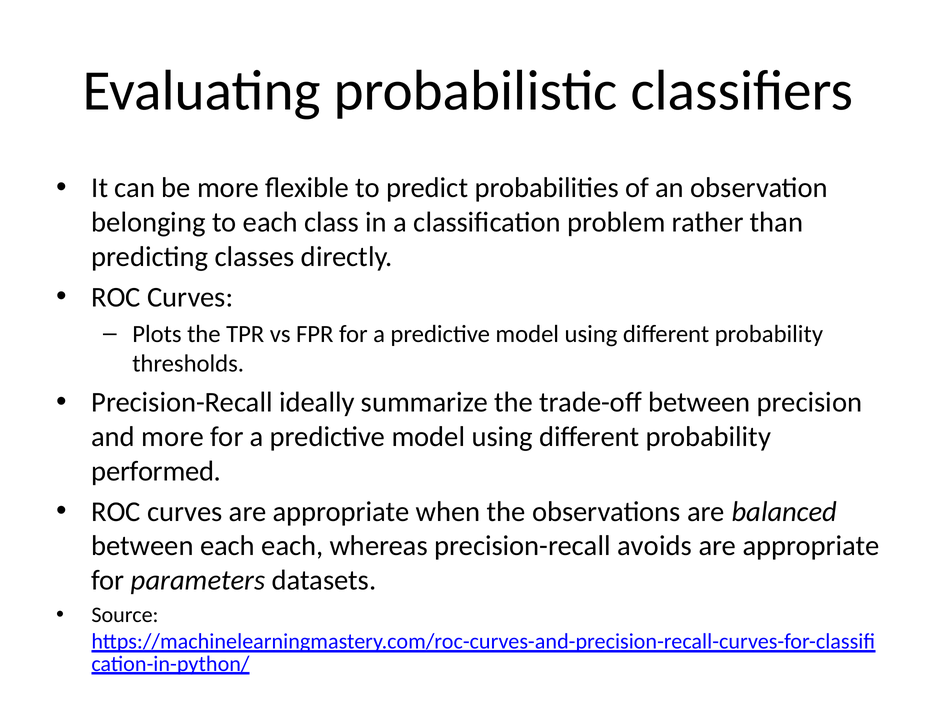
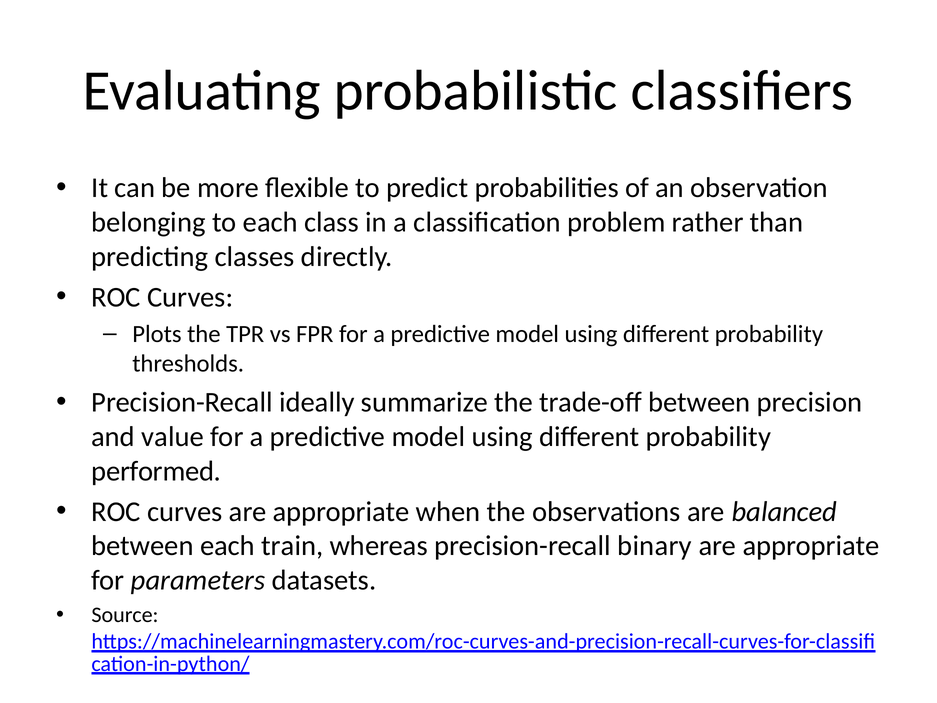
and more: more -> value
each each: each -> train
avoids: avoids -> binary
